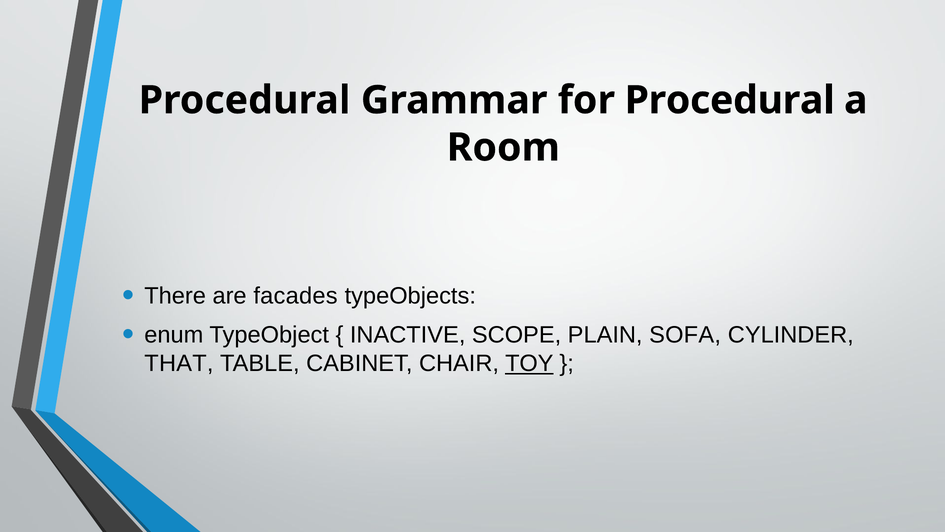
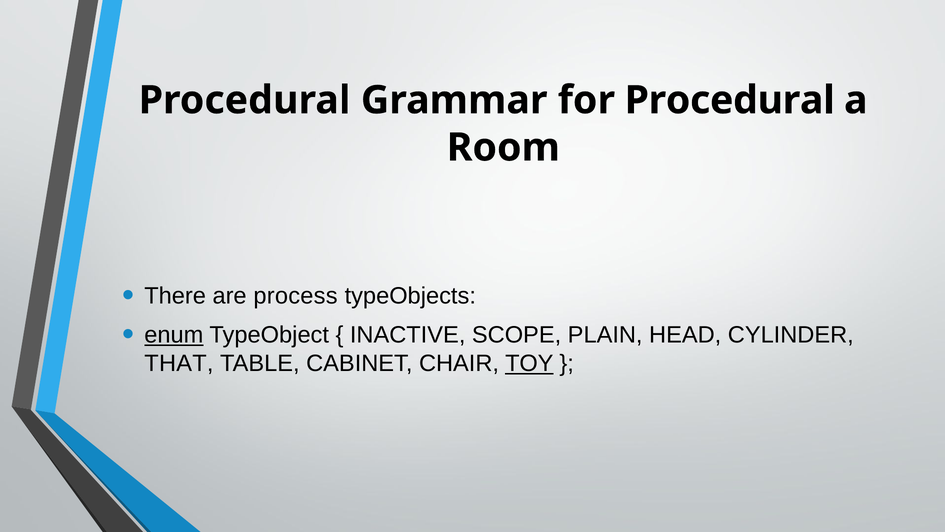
facades: facades -> process
enum underline: none -> present
SOFA: SOFA -> HEAD
